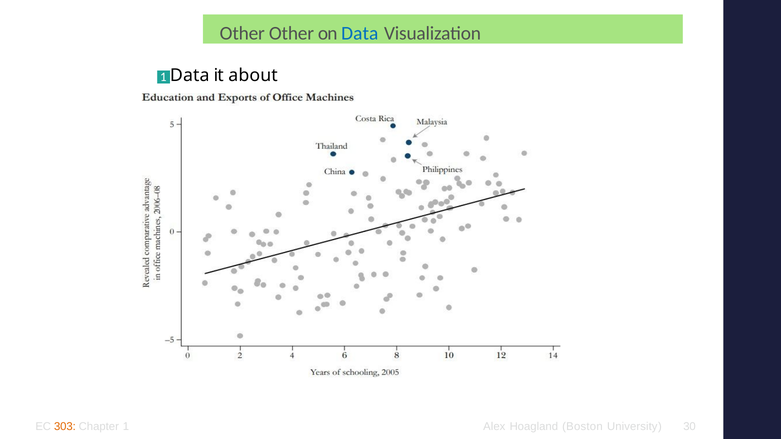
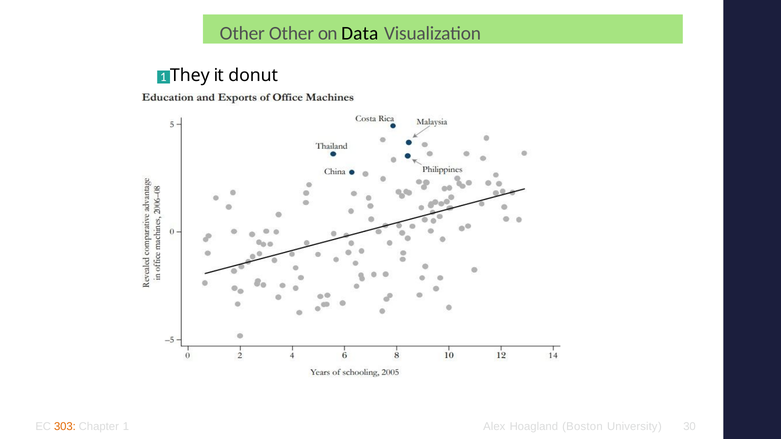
Data at (360, 33) colour: blue -> black
1 Data: Data -> They
about: about -> donut
